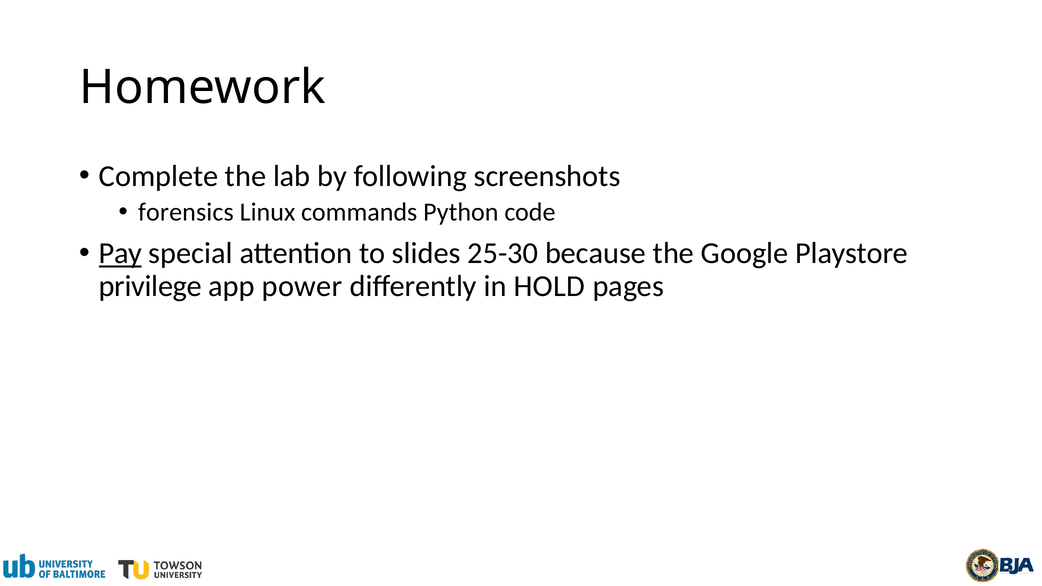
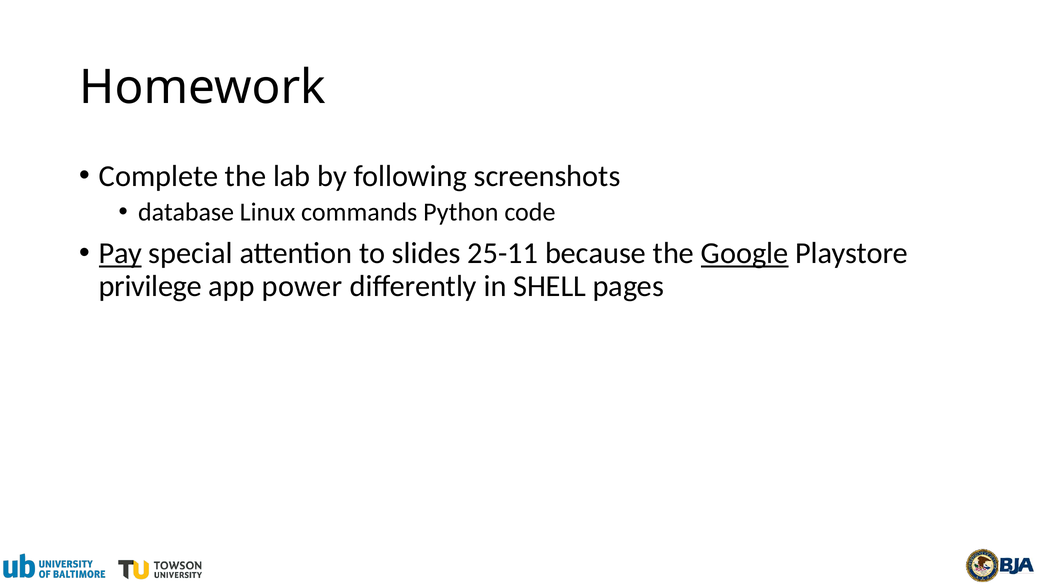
forensics: forensics -> database
25-30: 25-30 -> 25-11
Google underline: none -> present
HOLD: HOLD -> SHELL
